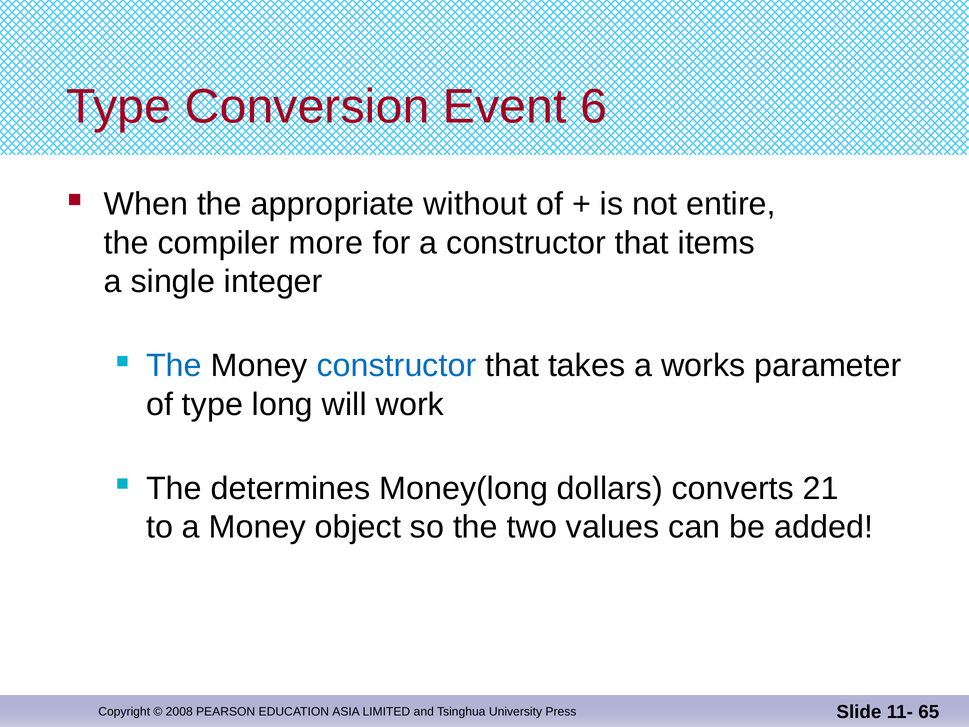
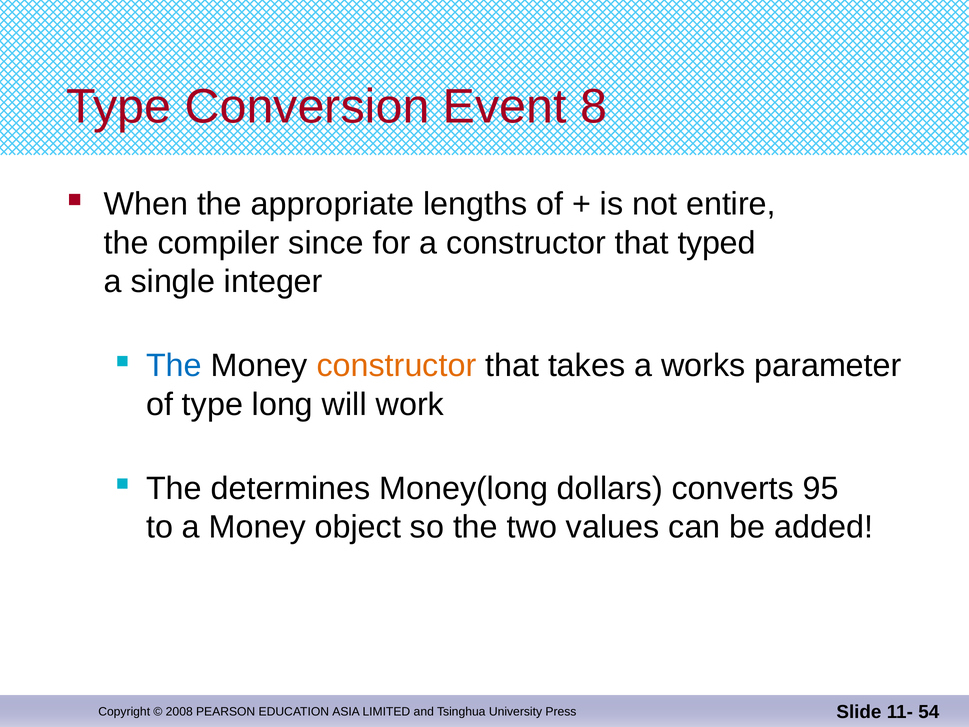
6: 6 -> 8
without: without -> lengths
more: more -> since
items: items -> typed
constructor at (396, 366) colour: blue -> orange
21: 21 -> 95
65: 65 -> 54
